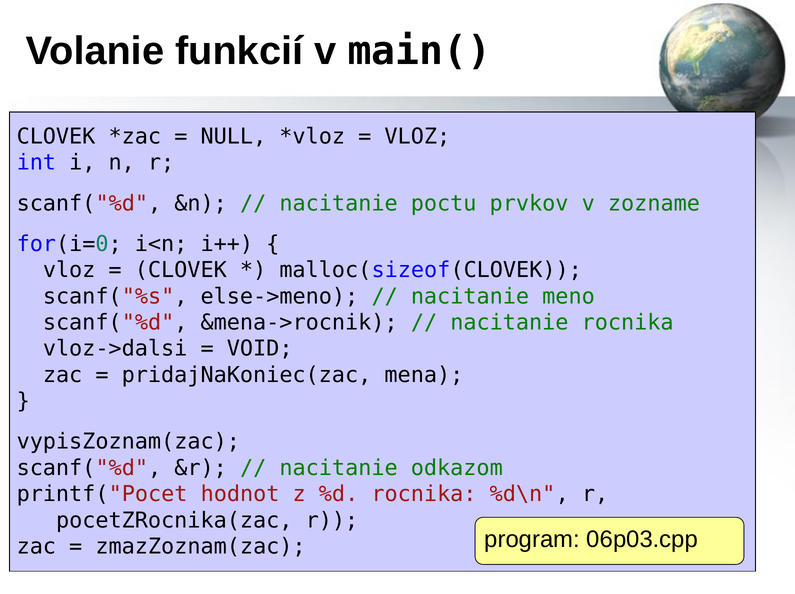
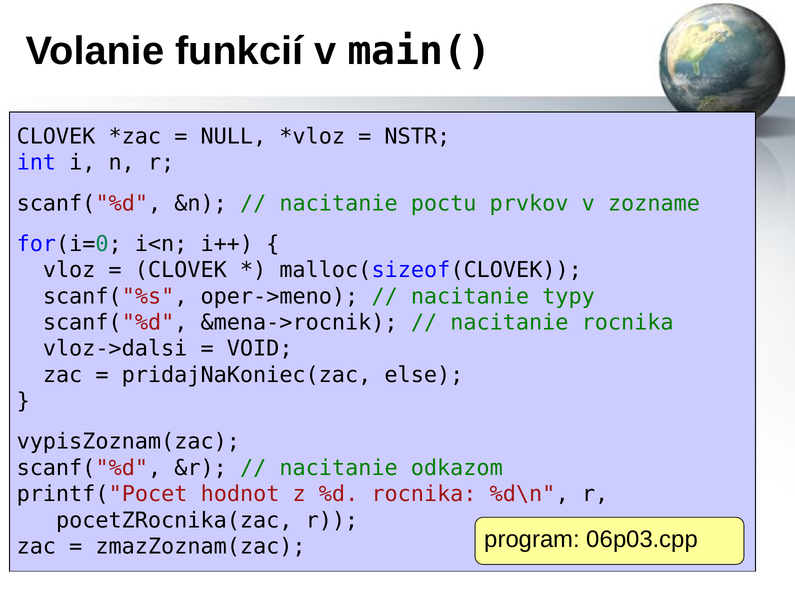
VLOZ at (417, 137): VLOZ -> NSTR
else->meno: else->meno -> oper->meno
meno: meno -> typy
mena: mena -> else
